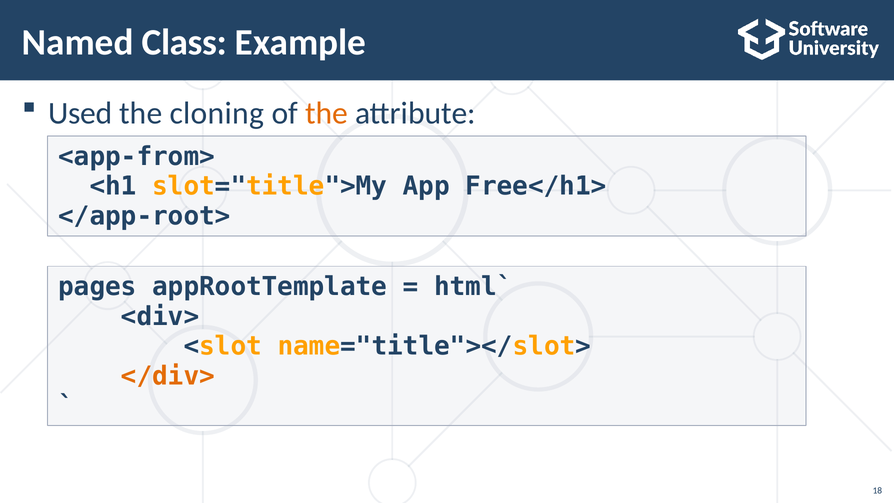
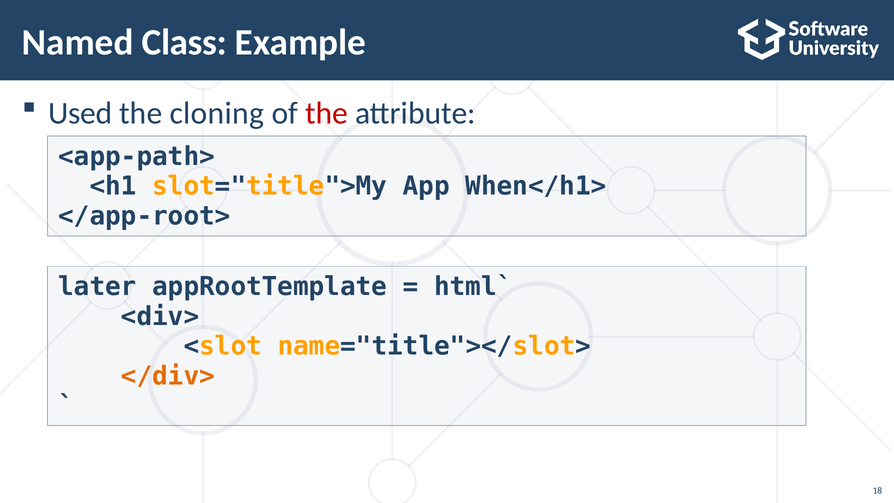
the at (326, 113) colour: orange -> red
<app-from>: <app-from> -> <app-path>
Free</h1>: Free</h1> -> When</h1>
pages: pages -> later
